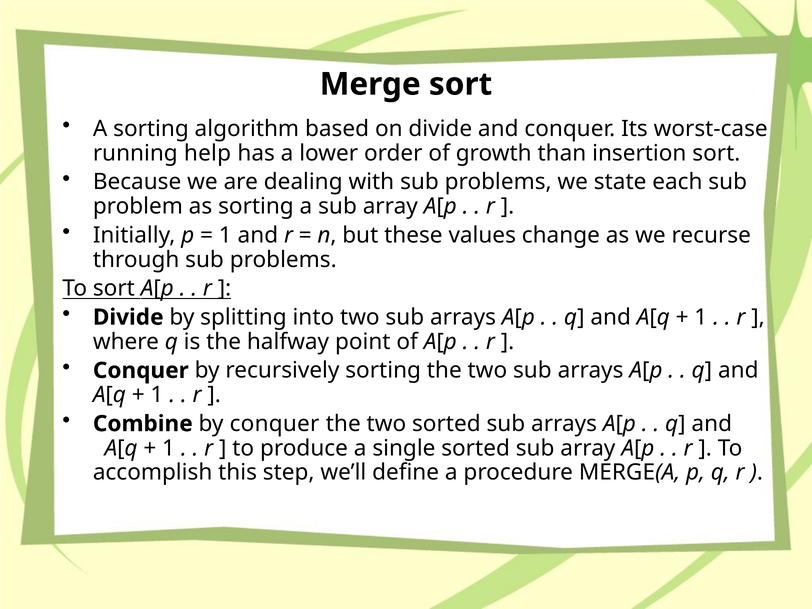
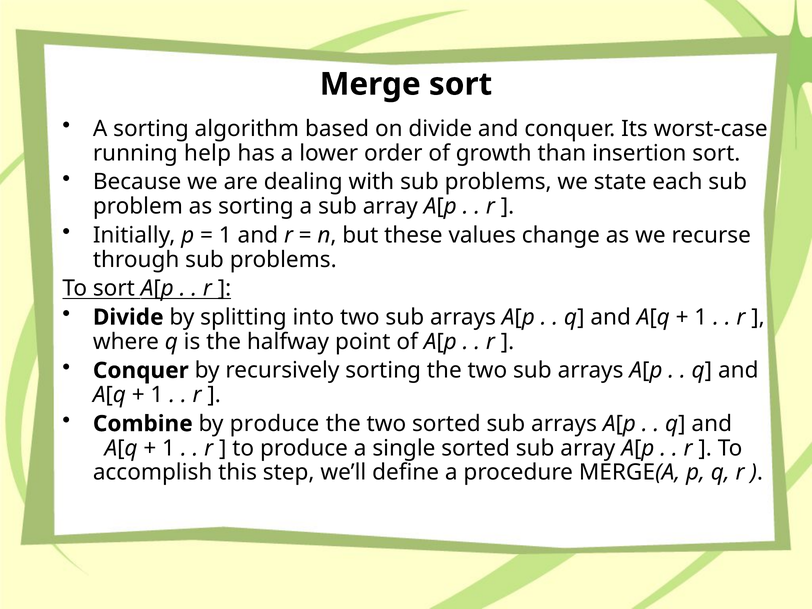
by conquer: conquer -> produce
